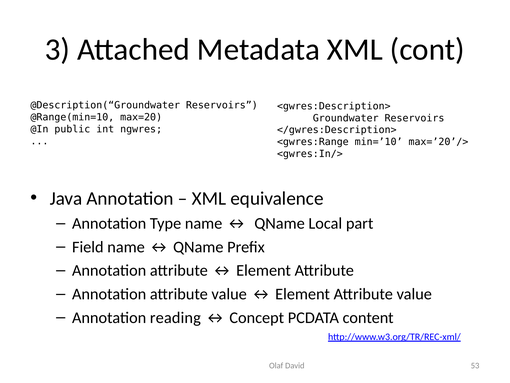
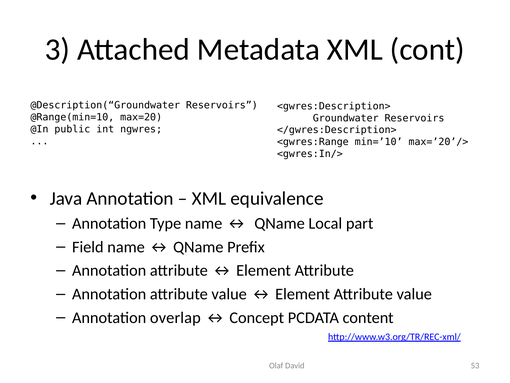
reading: reading -> overlap
